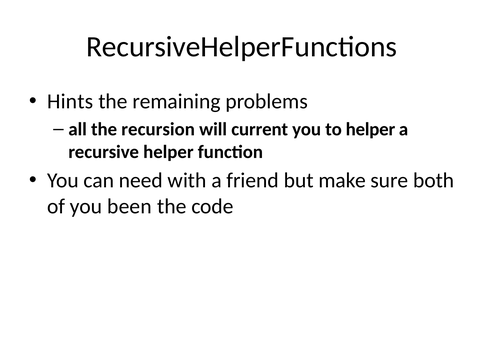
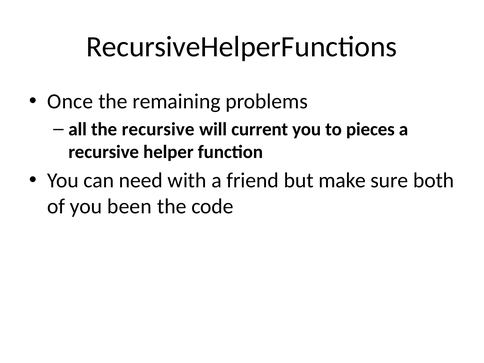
Hints: Hints -> Once
the recursion: recursion -> recursive
to helper: helper -> pieces
